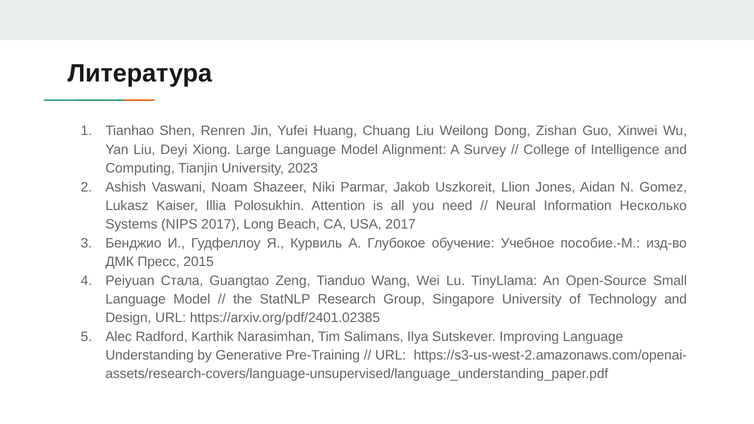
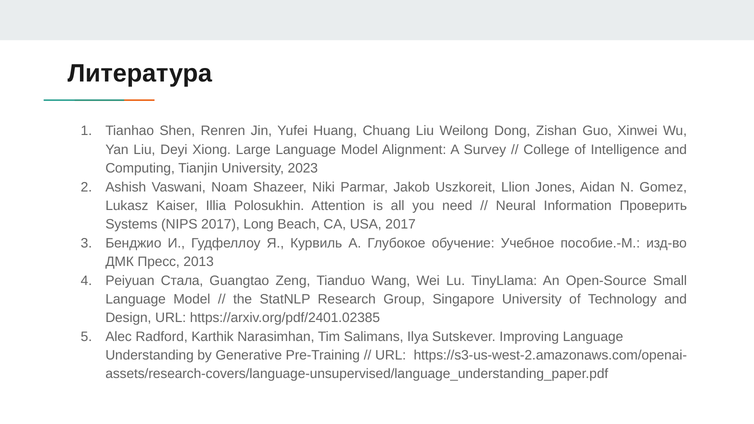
Несколько: Несколько -> Проверить
2015: 2015 -> 2013
